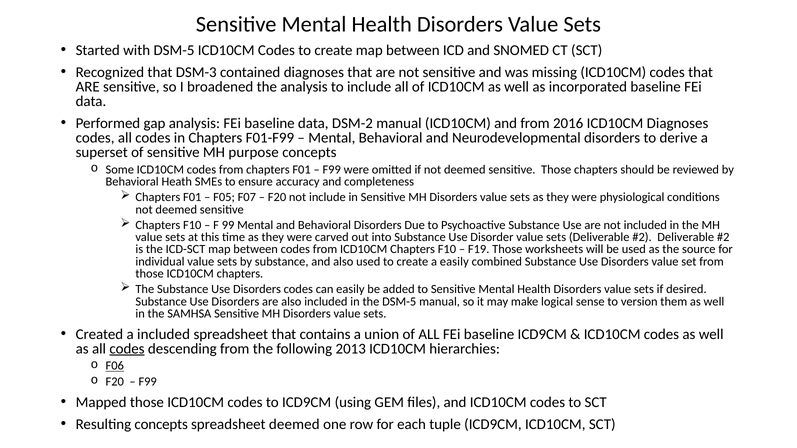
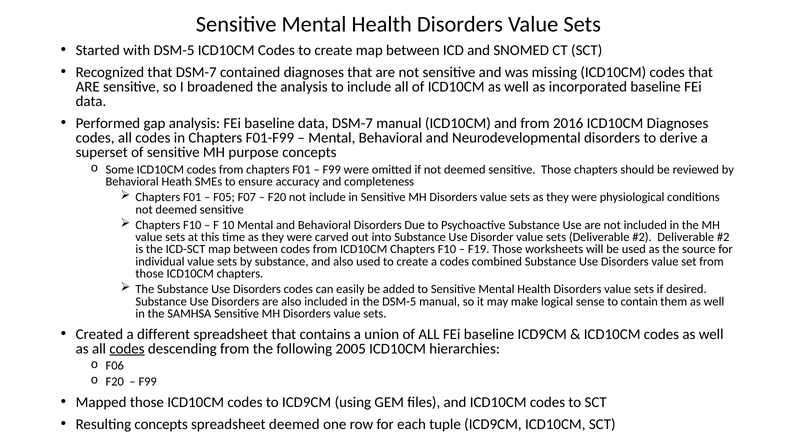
that DSM-3: DSM-3 -> DSM-7
data DSM-2: DSM-2 -> DSM-7
99: 99 -> 10
a easily: easily -> codes
version: version -> contain
a included: included -> different
2013: 2013 -> 2005
F06 underline: present -> none
